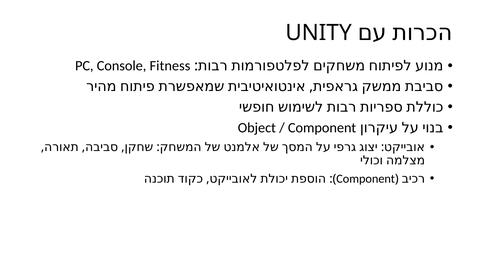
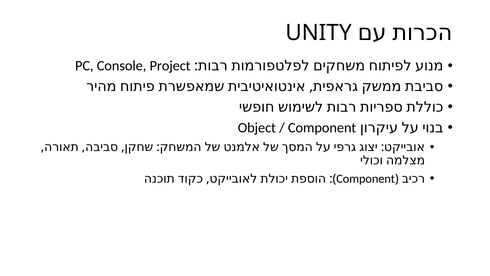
Fitness: Fitness -> Project
